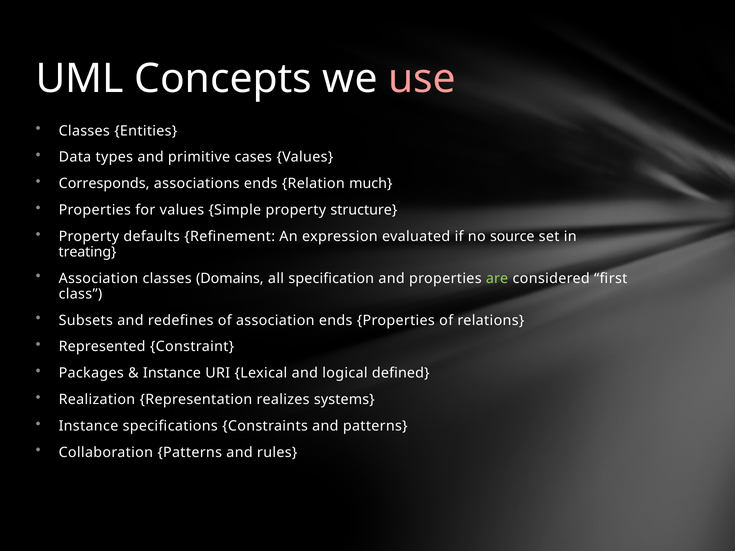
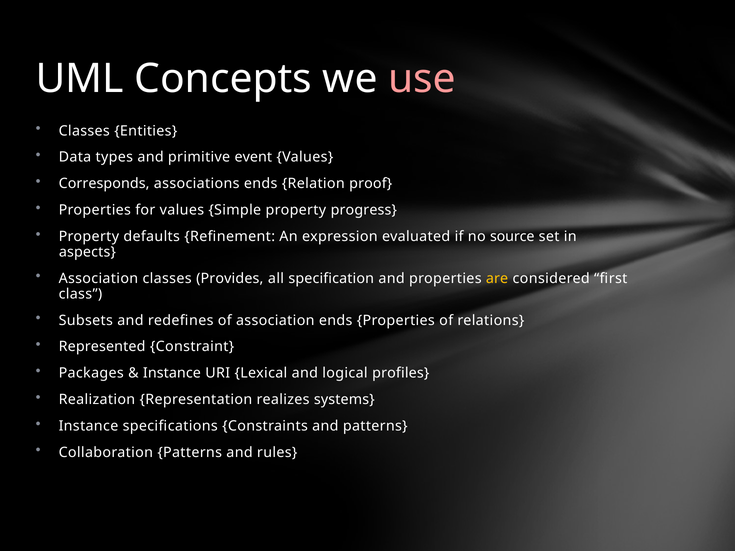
cases: cases -> event
much: much -> proof
structure: structure -> progress
treating: treating -> aspects
Domains: Domains -> Provides
are colour: light green -> yellow
defined: defined -> profiles
